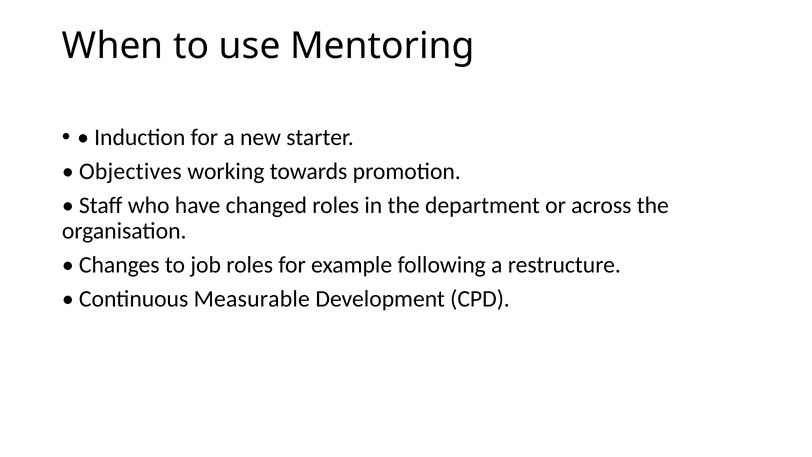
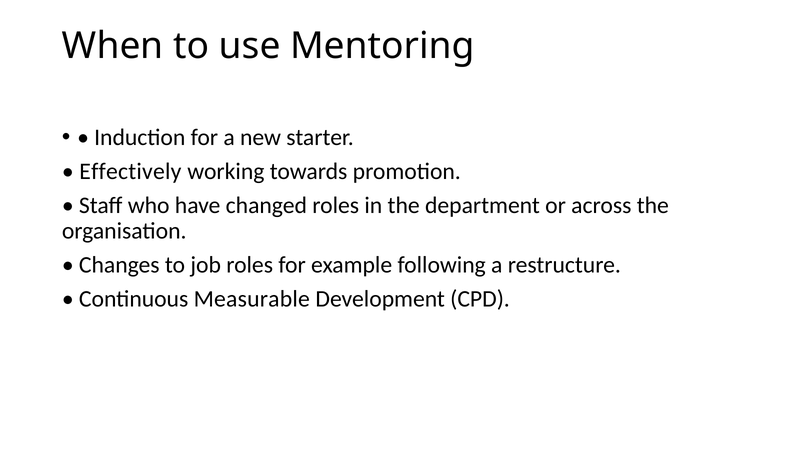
Objectives: Objectives -> Effectively
